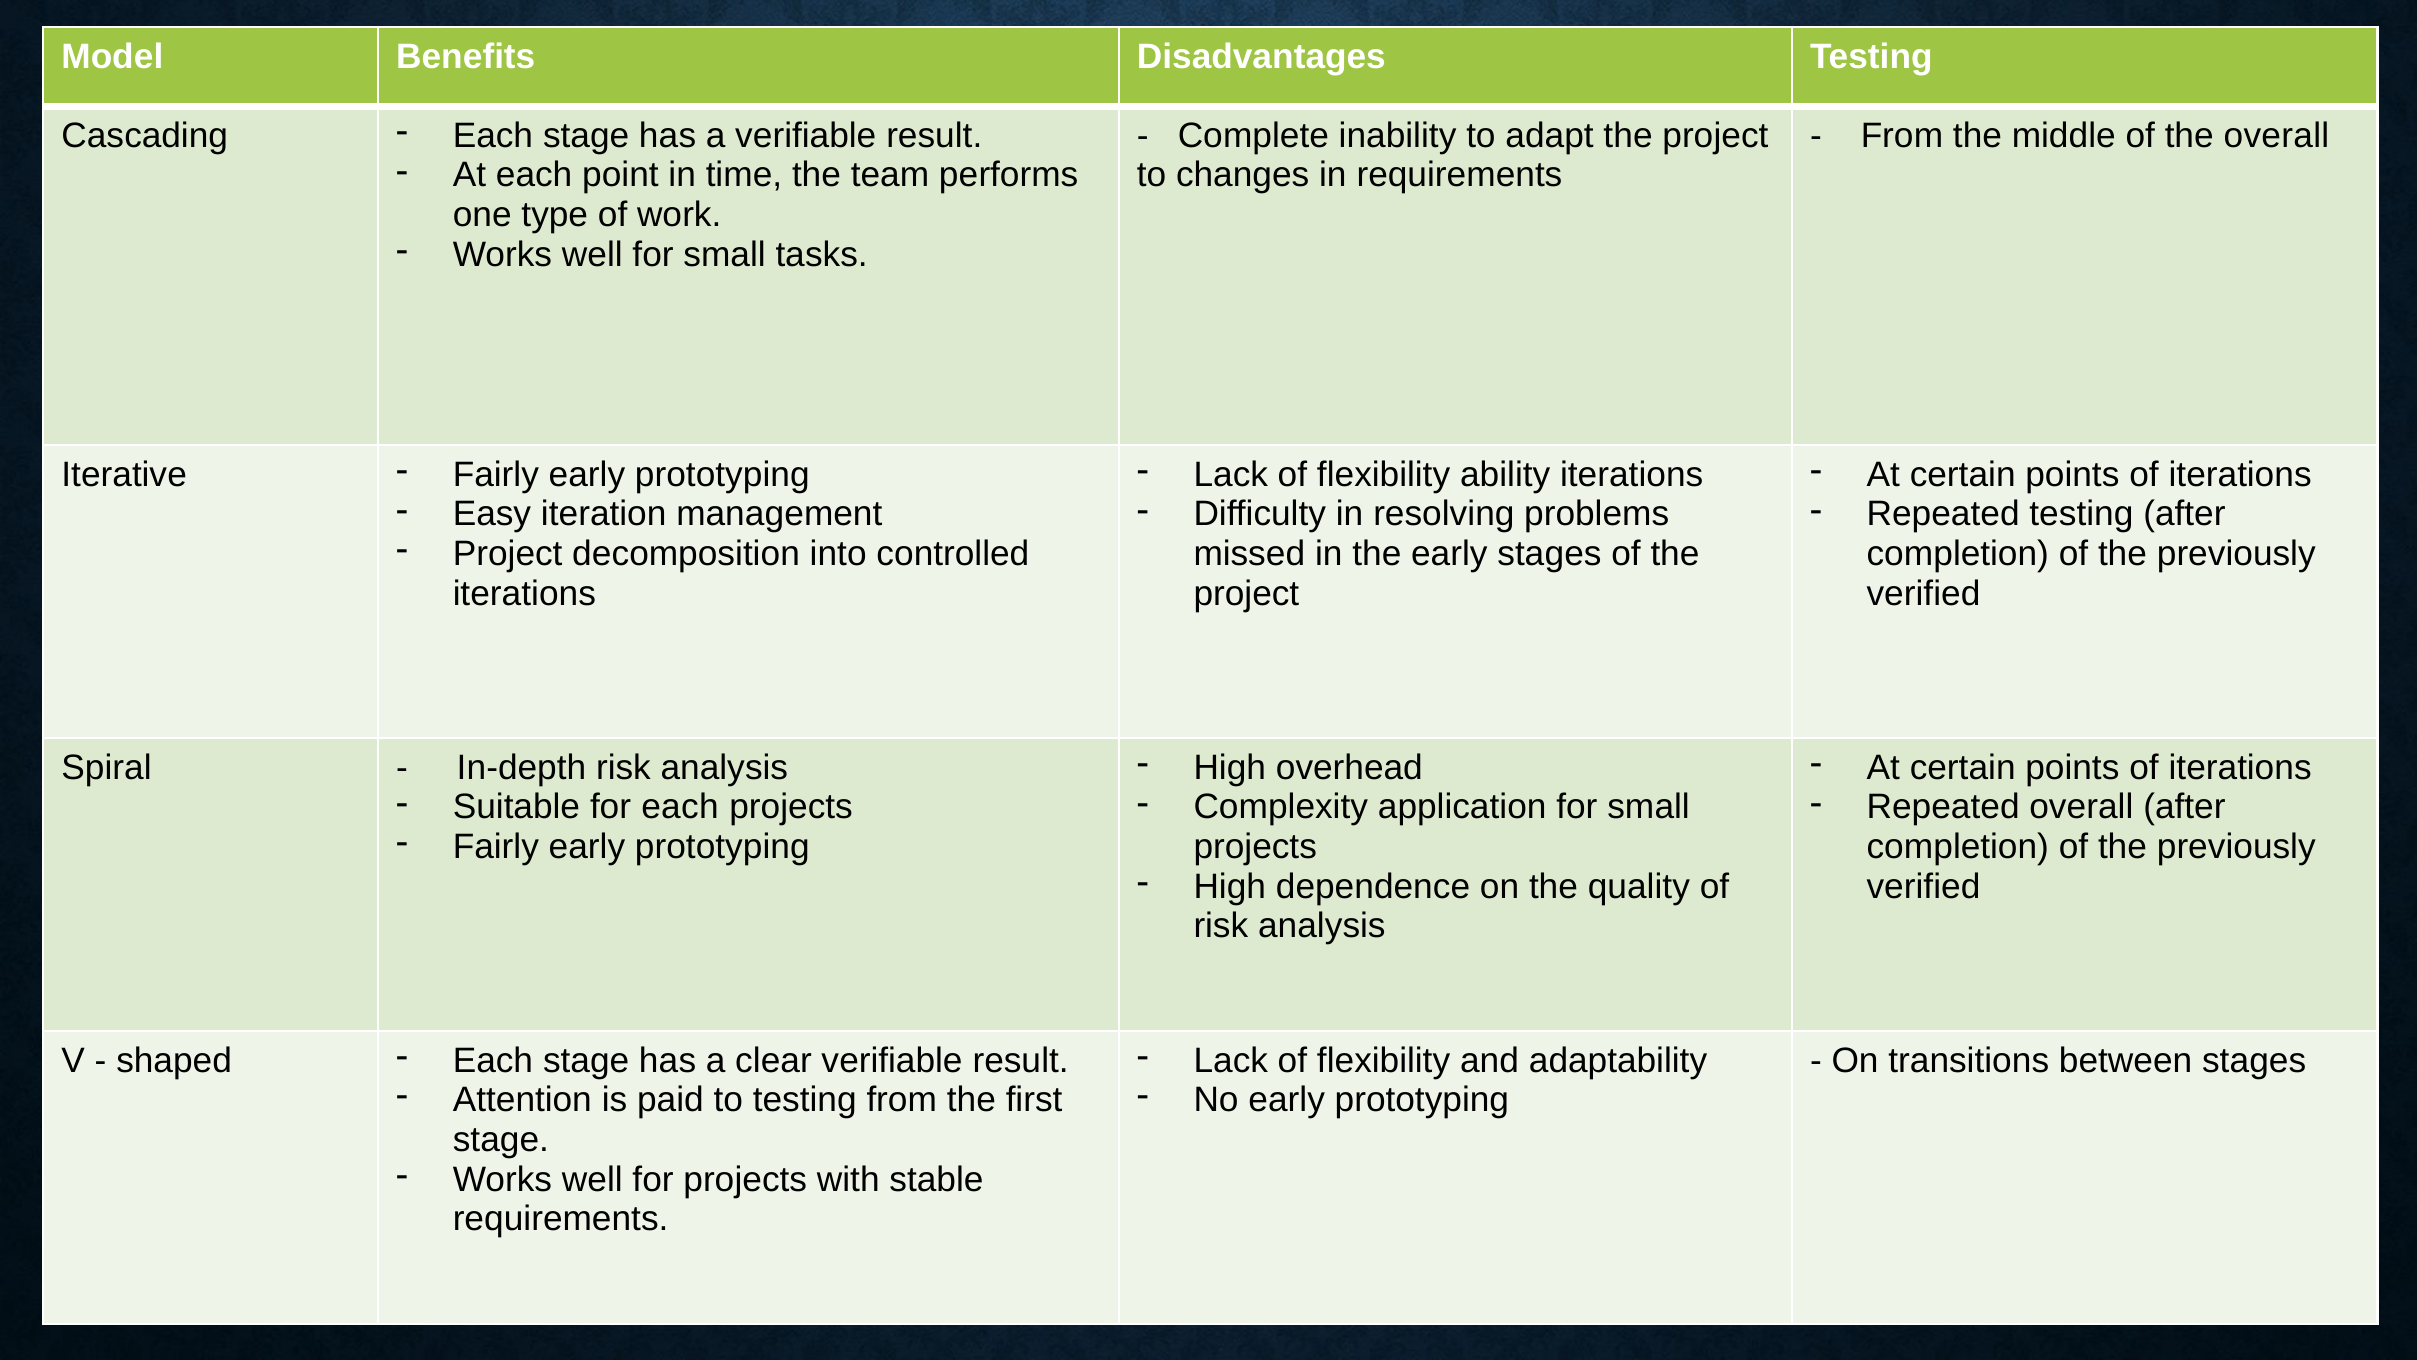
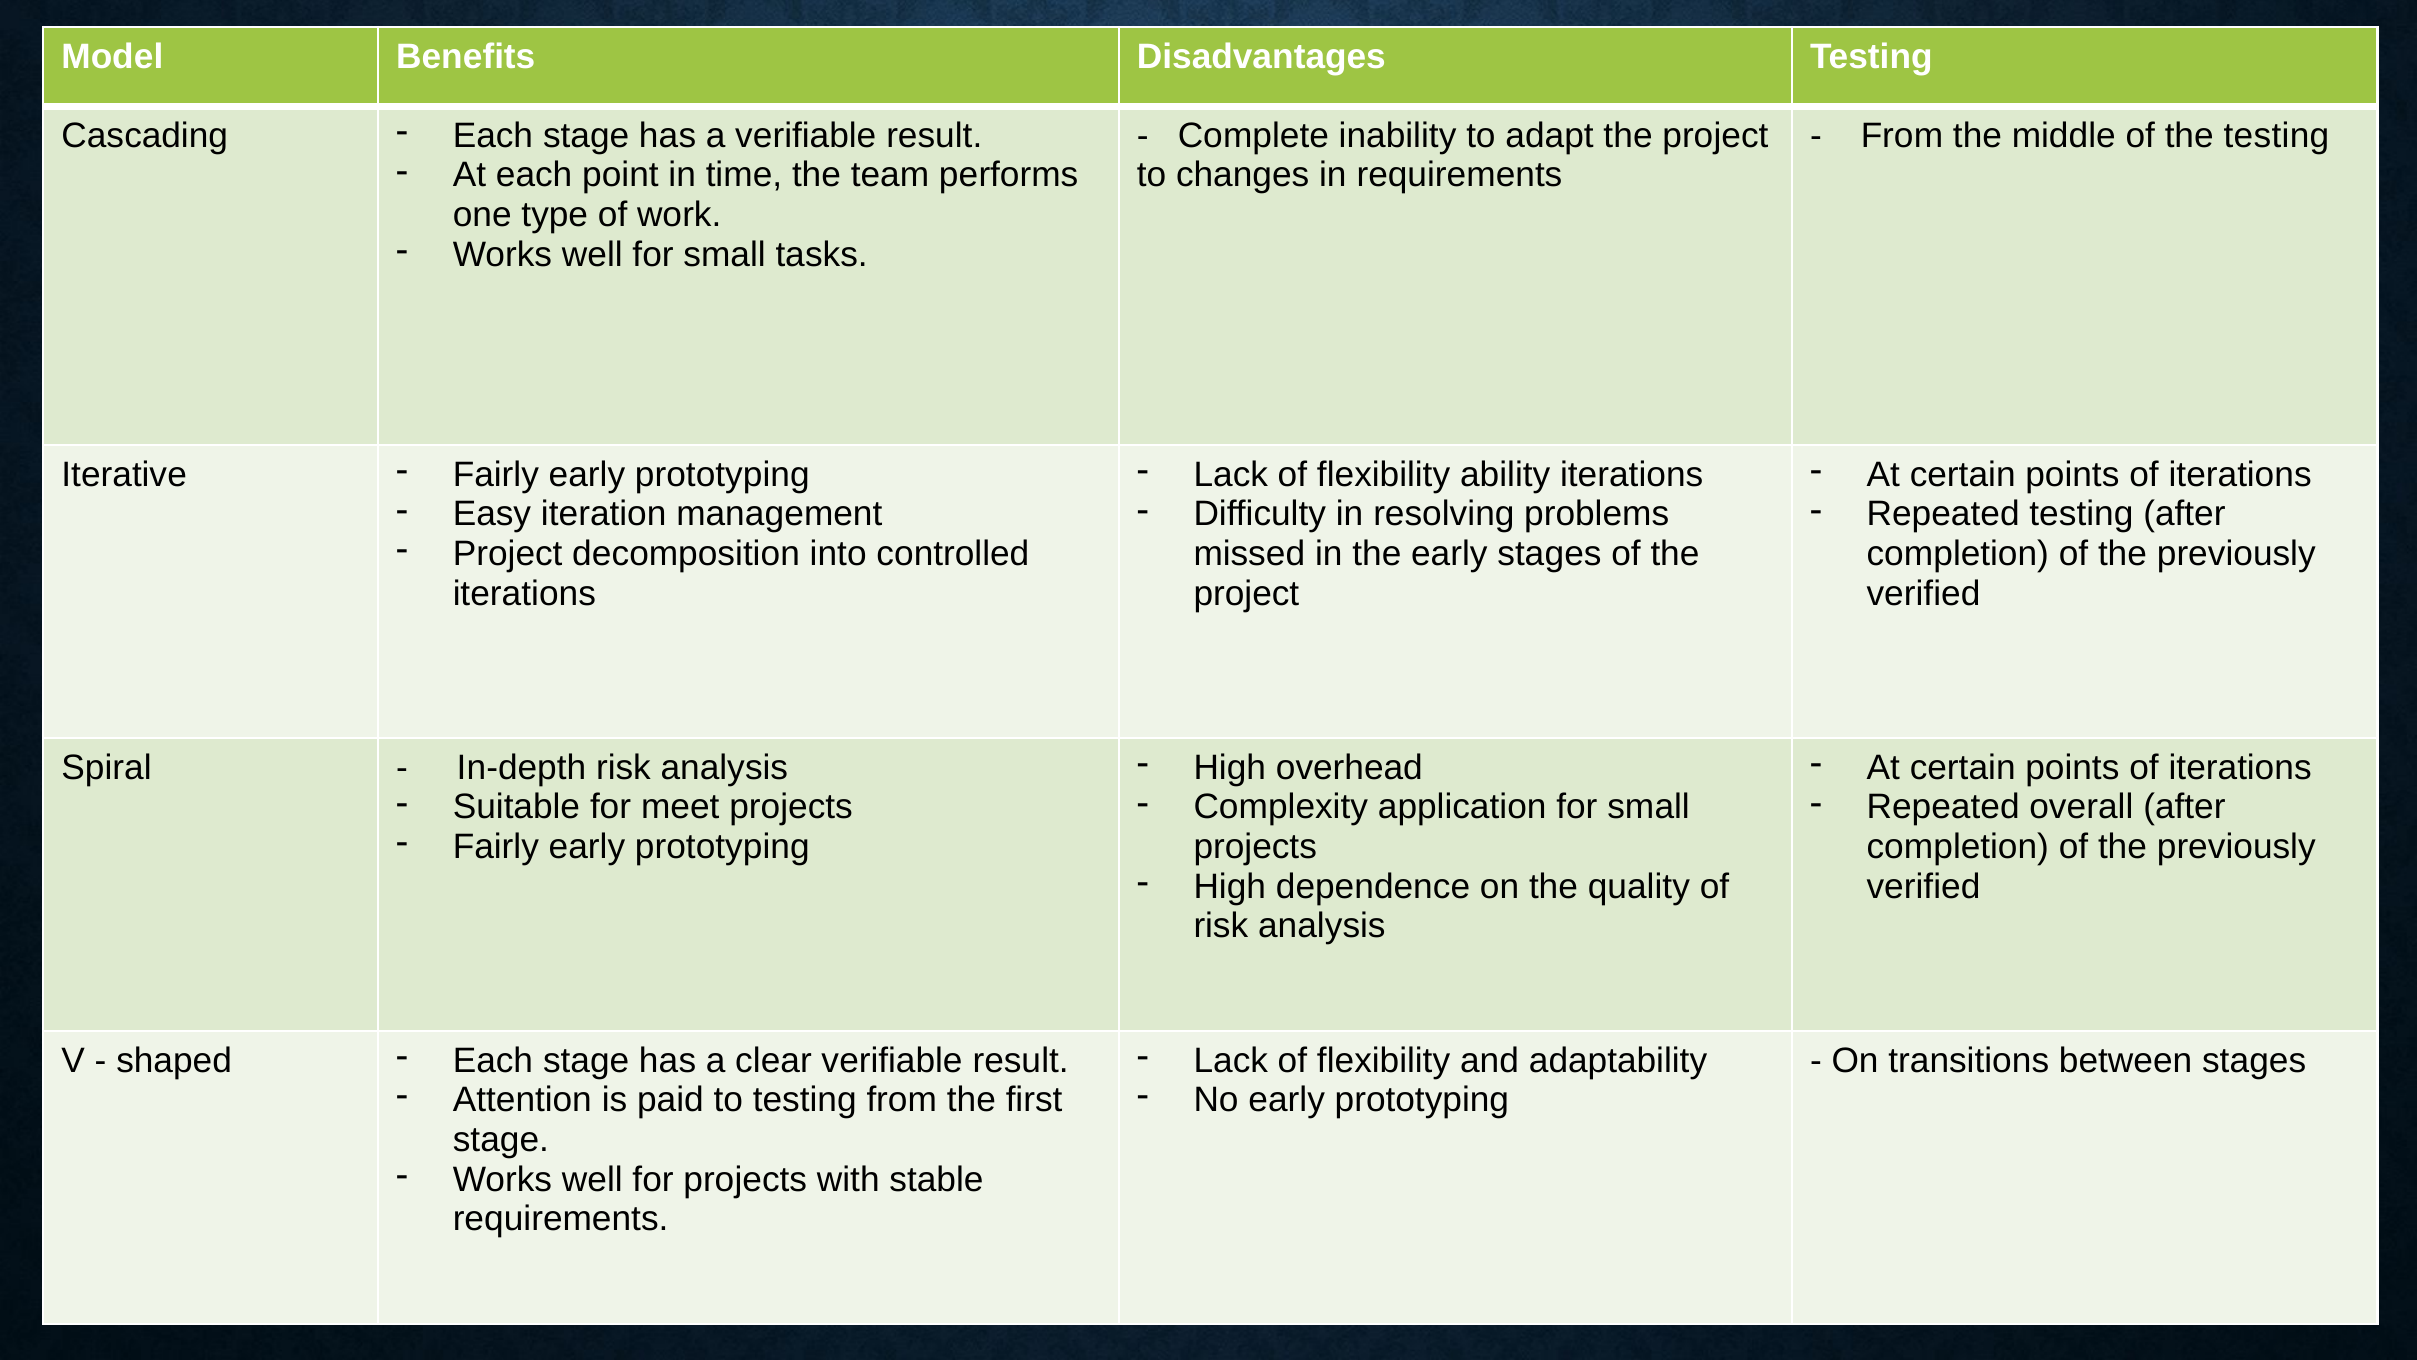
the overall: overall -> testing
for each: each -> meet
